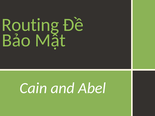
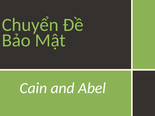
Routing: Routing -> Chuyển
